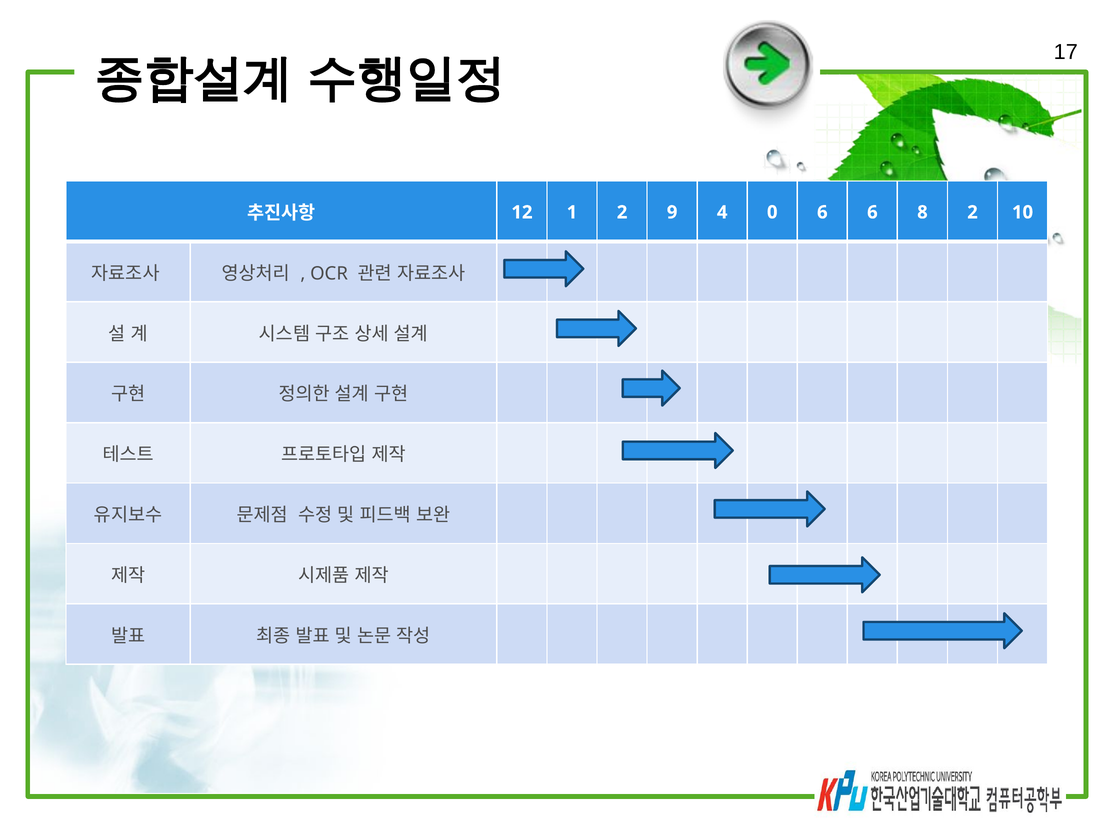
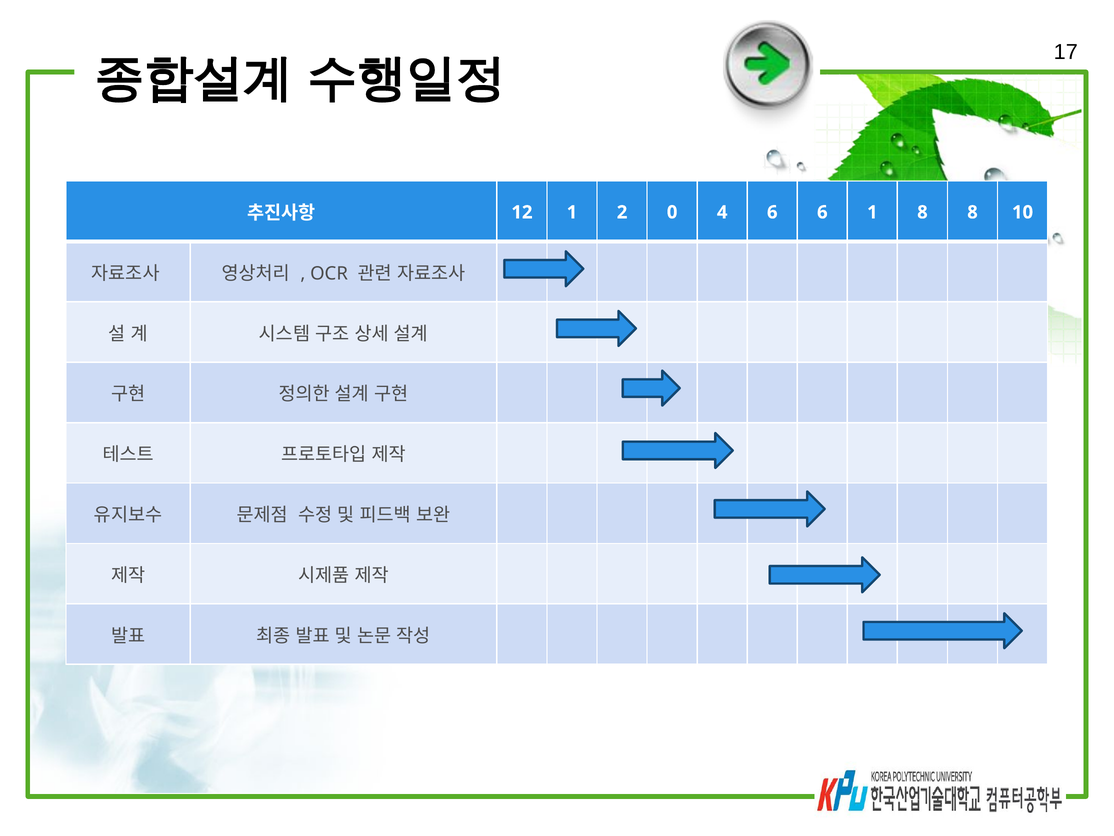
9: 9 -> 0
4 0: 0 -> 6
6 6: 6 -> 1
8 2: 2 -> 8
